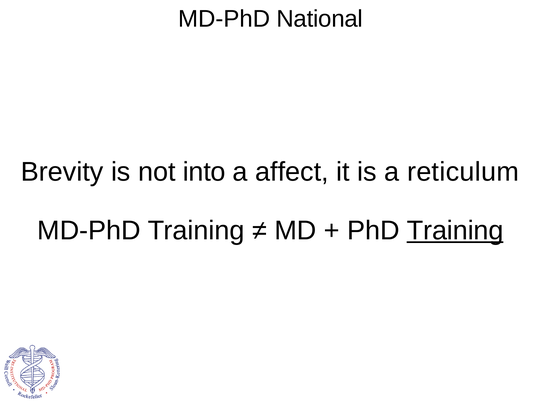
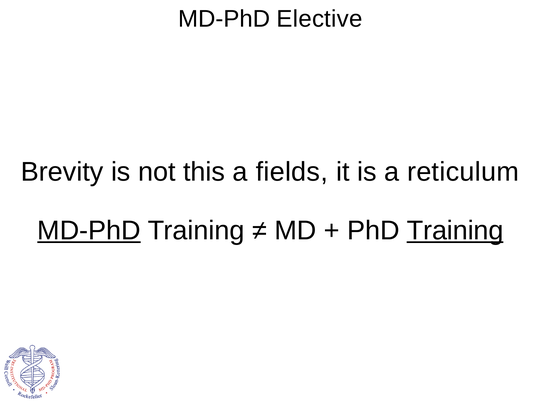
National: National -> Elective
into: into -> this
affect: affect -> fields
MD-PhD at (89, 230) underline: none -> present
